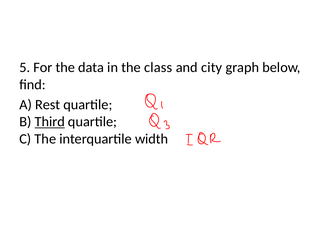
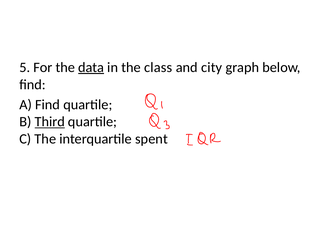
data underline: none -> present
A Rest: Rest -> Find
width: width -> spent
